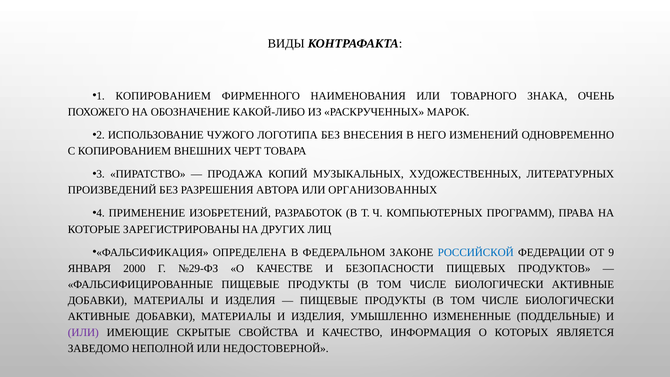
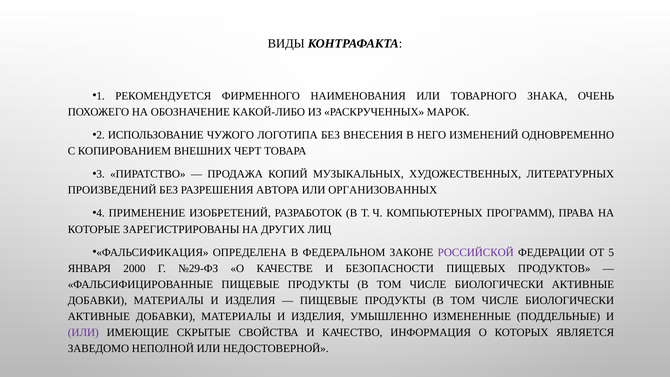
КОПИРОВАНИЕМ at (163, 96): КОПИРОВАНИЕМ -> РЕКОМЕНДУЕТСЯ
РОССИЙСКОЙ colour: blue -> purple
9: 9 -> 5
